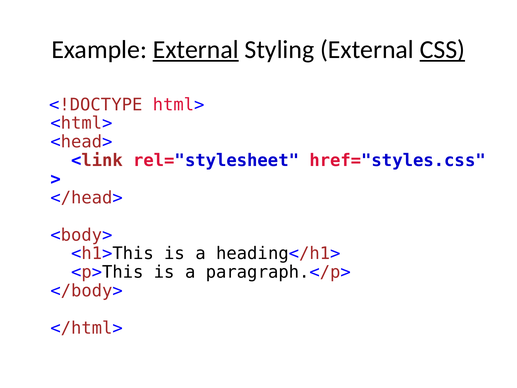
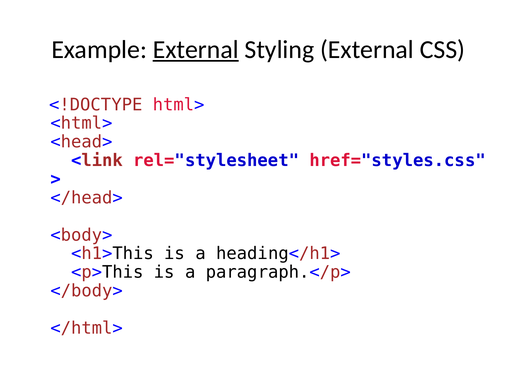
CSS underline: present -> none
